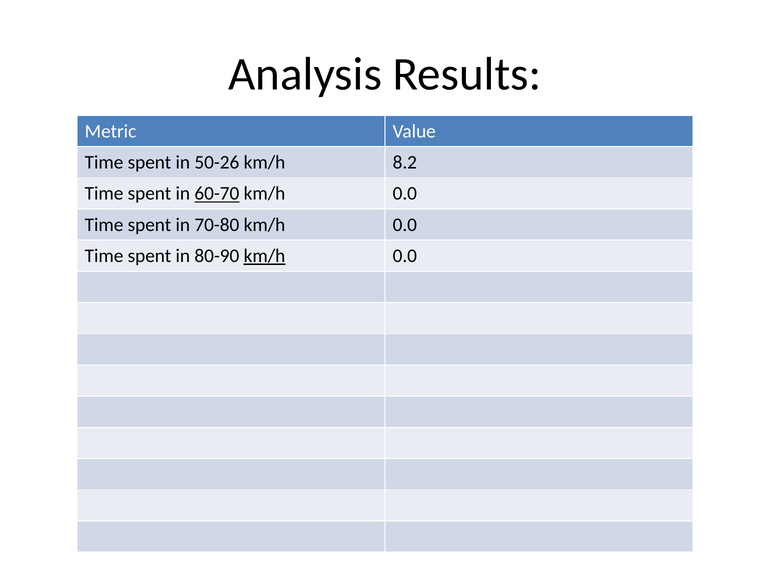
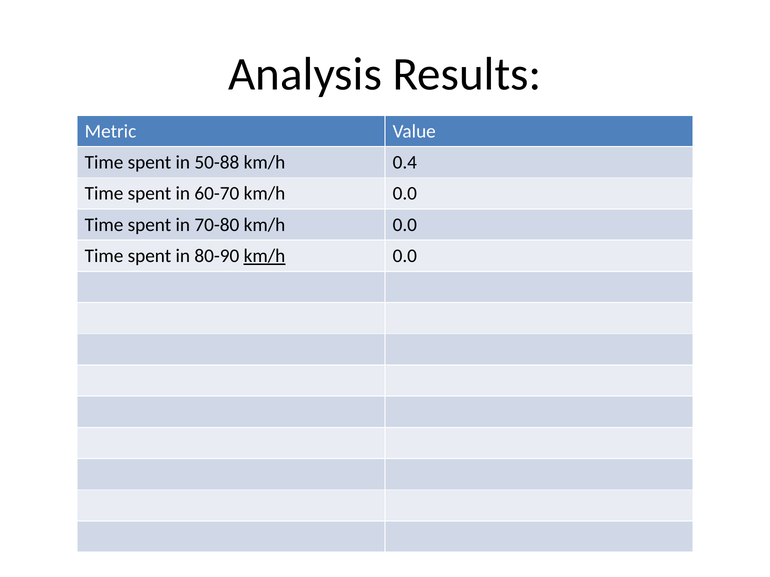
50-26: 50-26 -> 50-88
8.2: 8.2 -> 0.4
60-70 underline: present -> none
